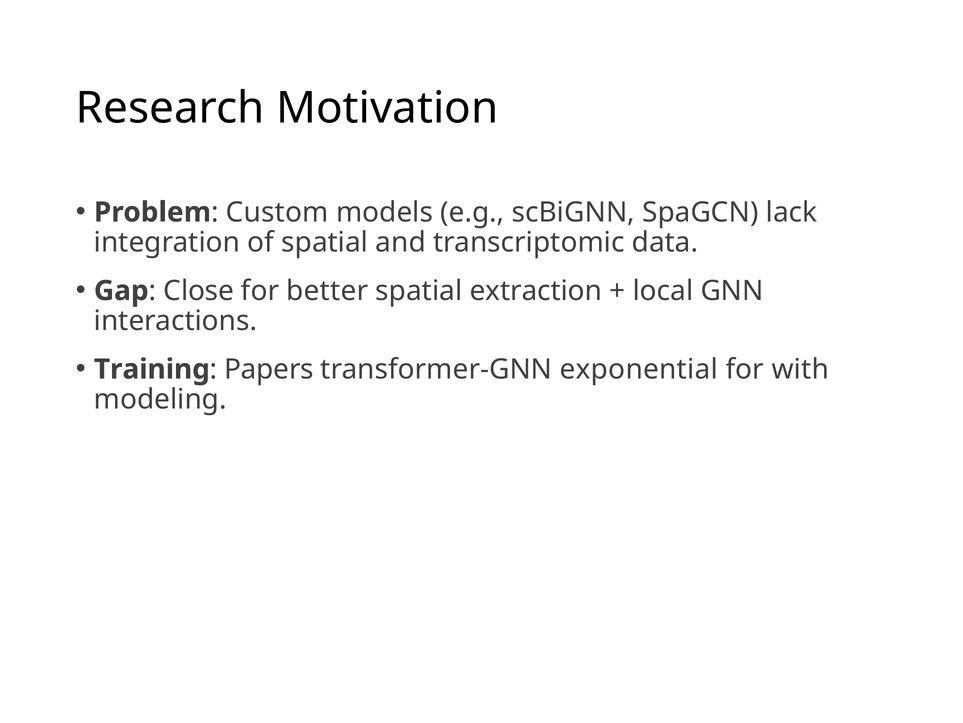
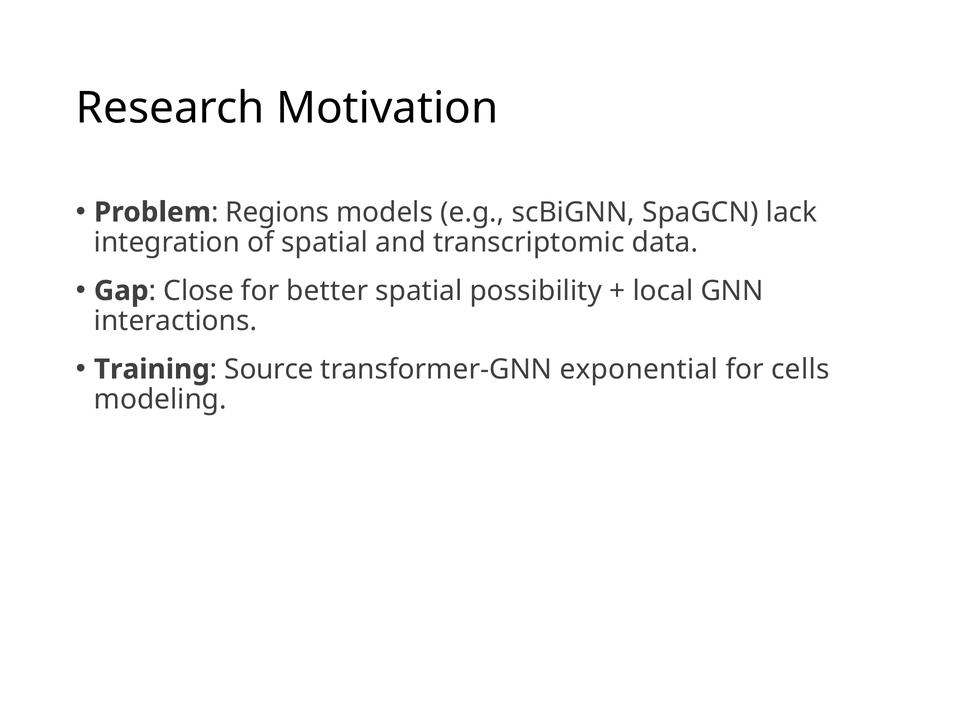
Custom: Custom -> Regions
extraction: extraction -> possibility
Papers: Papers -> Source
with: with -> cells
